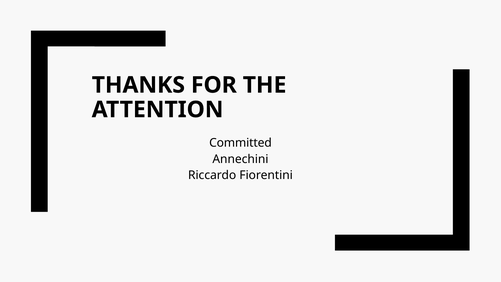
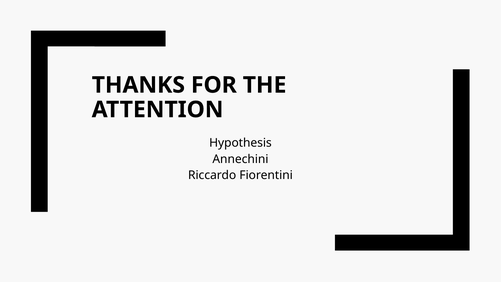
Committed: Committed -> Hypothesis
